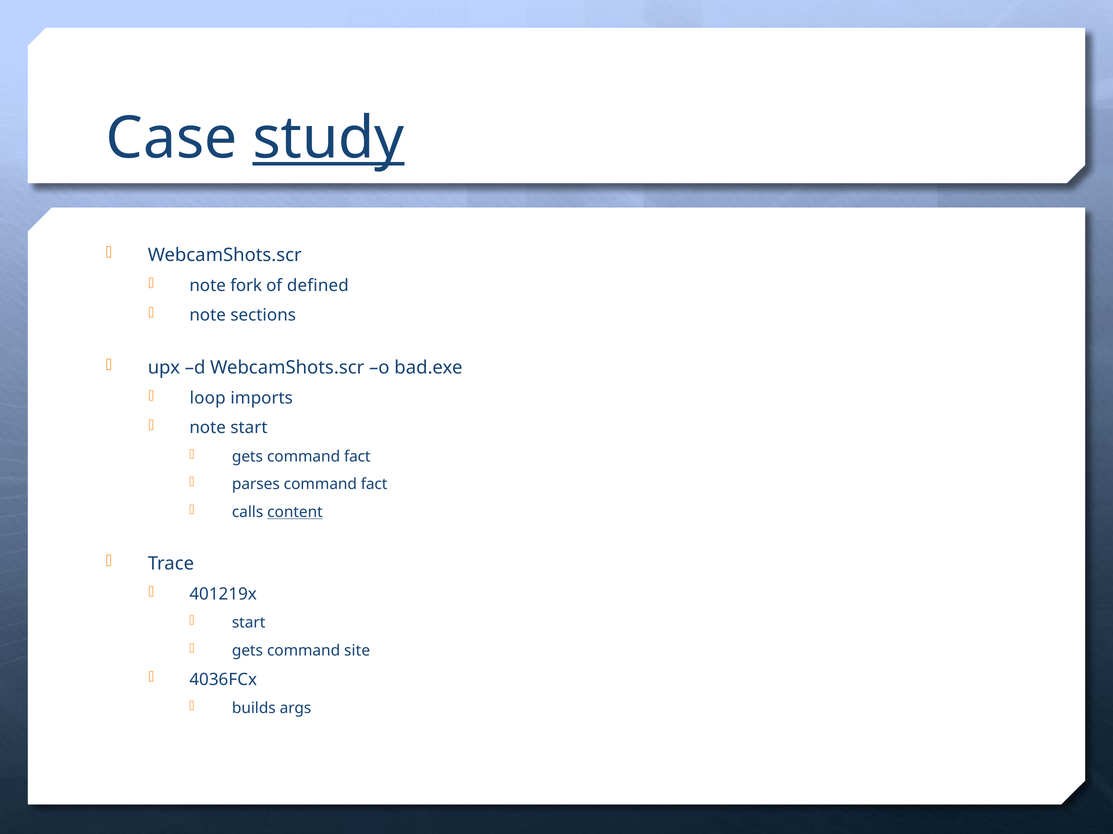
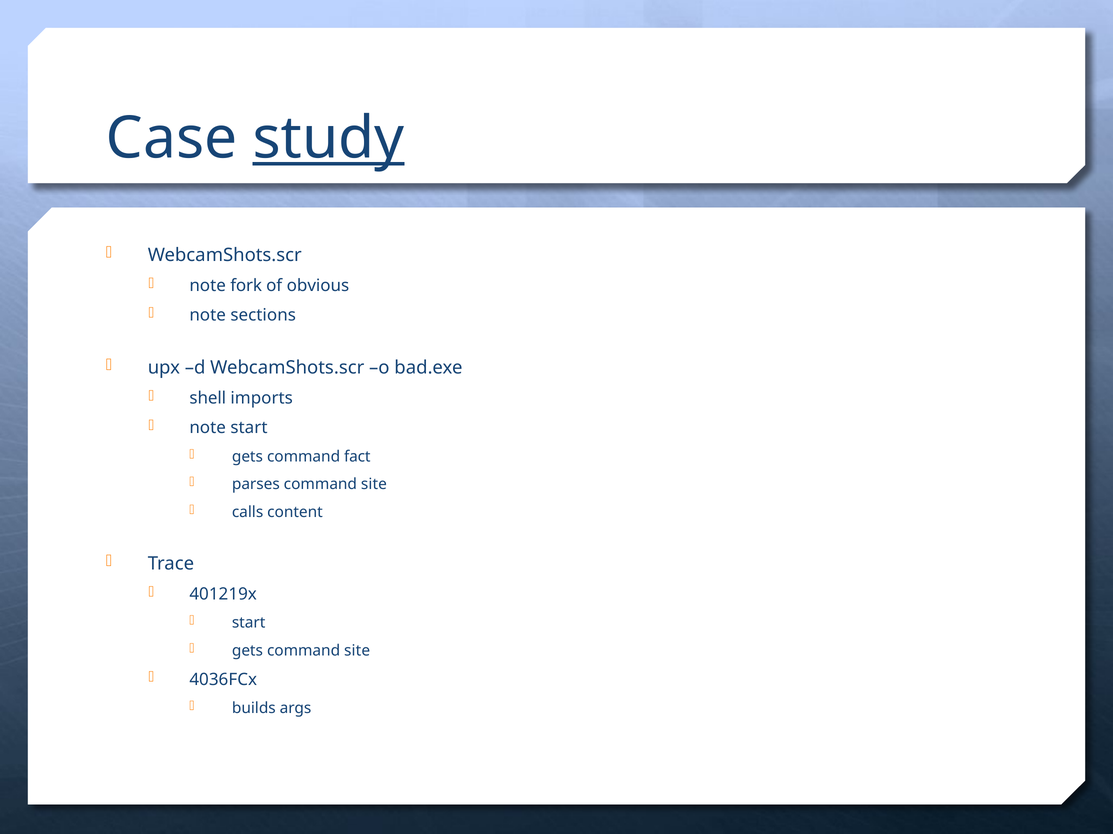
defined: defined -> obvious
loop: loop -> shell
parses command fact: fact -> site
content underline: present -> none
